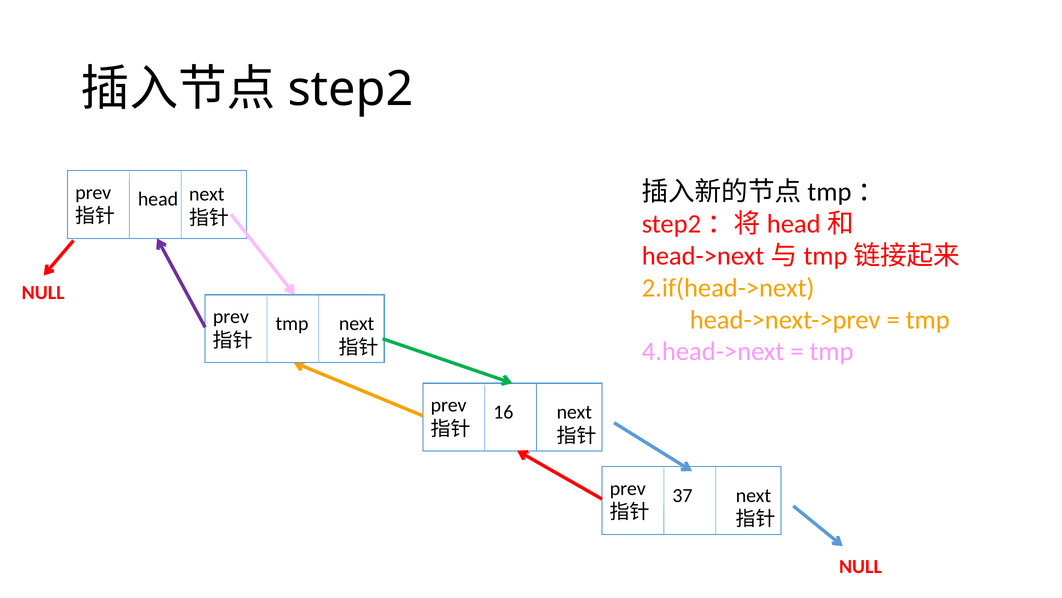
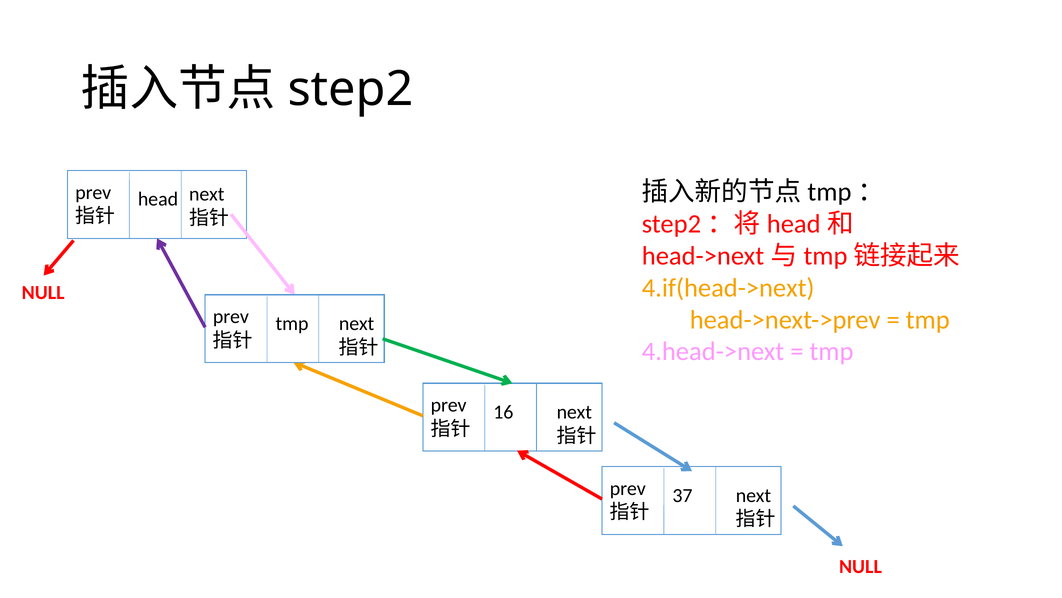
2.if(head->next: 2.if(head->next -> 4.if(head->next
